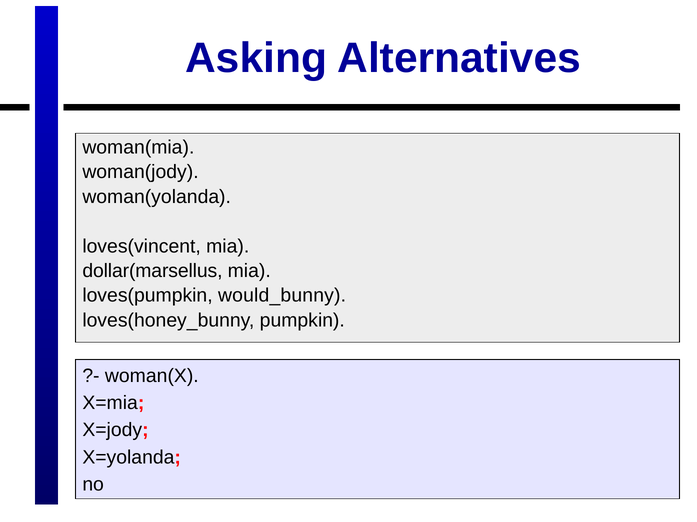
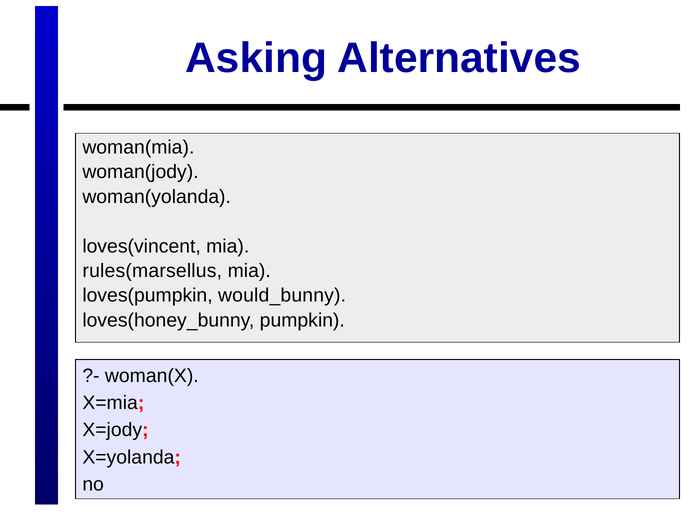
dollar(marsellus: dollar(marsellus -> rules(marsellus
